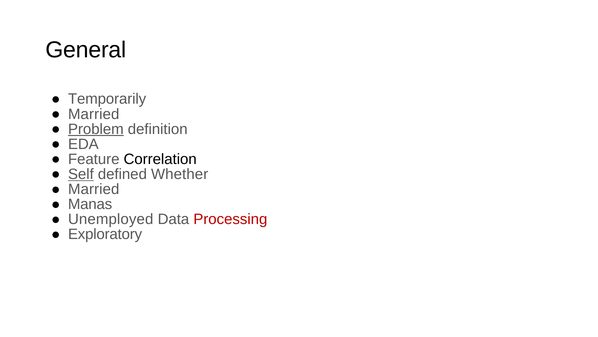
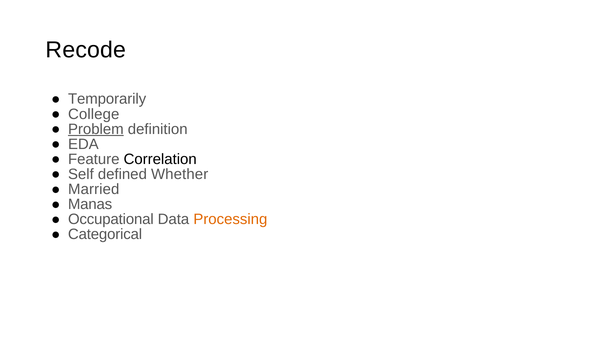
General: General -> Recode
Married at (94, 114): Married -> College
Self underline: present -> none
Unemployed: Unemployed -> Occupational
Processing colour: red -> orange
Exploratory: Exploratory -> Categorical
